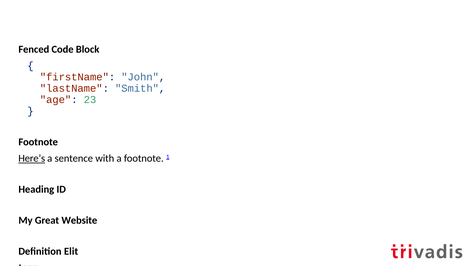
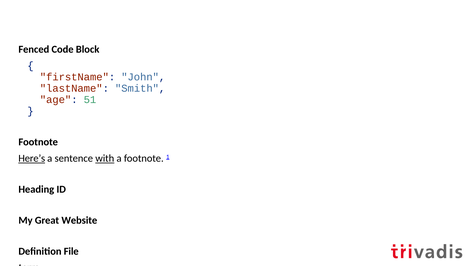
23: 23 -> 51
with underline: none -> present
Definition Elit: Elit -> File
